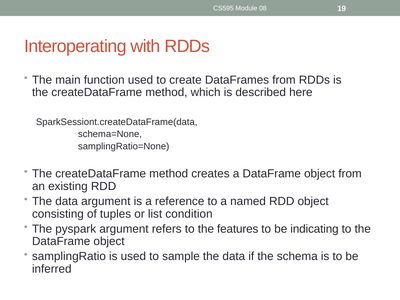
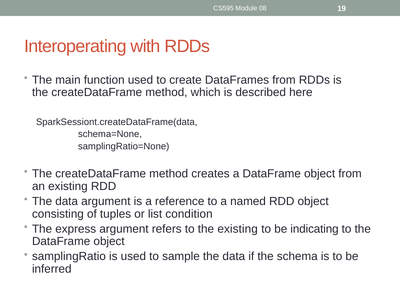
pyspark: pyspark -> express
the features: features -> existing
